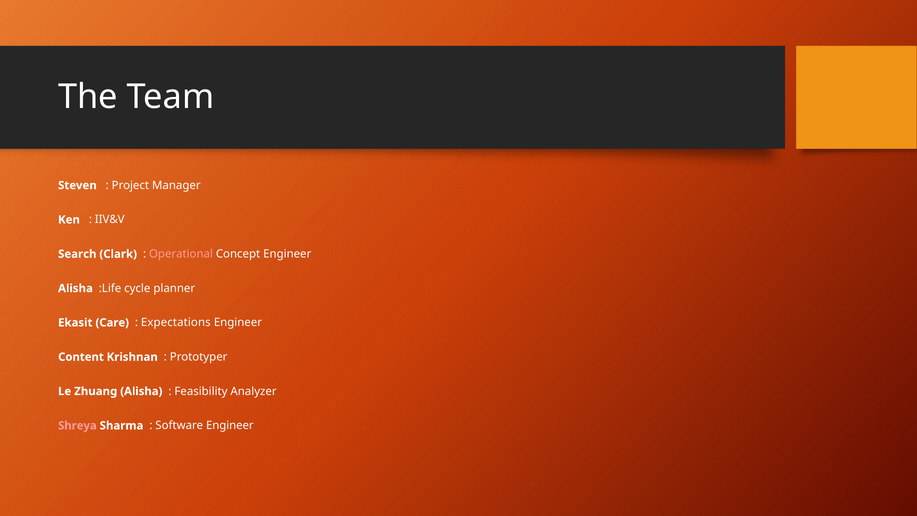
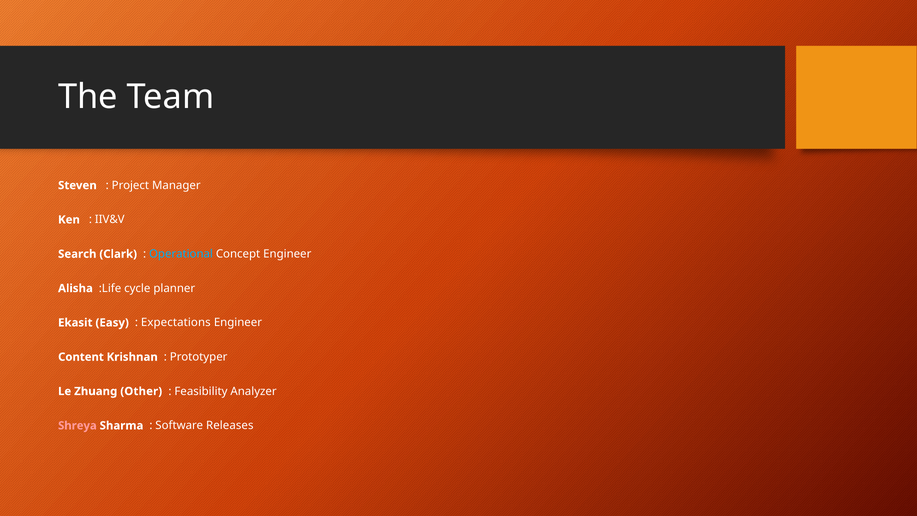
Operational colour: pink -> light blue
Care: Care -> Easy
Zhuang Alisha: Alisha -> Other
Software Engineer: Engineer -> Releases
